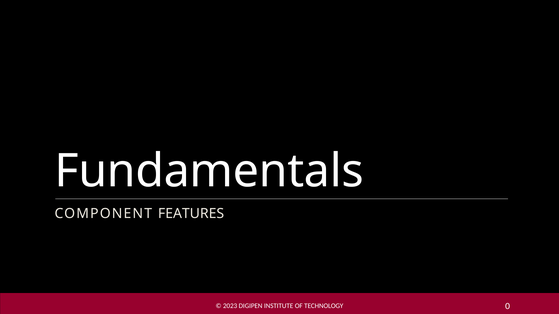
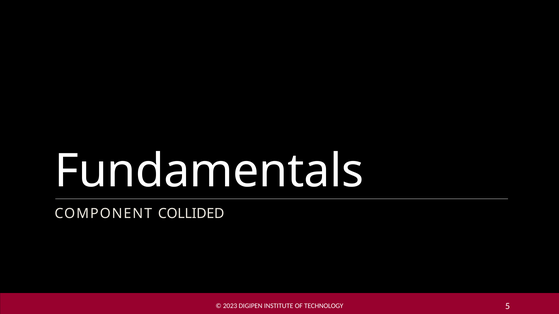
FEATURES: FEATURES -> COLLIDED
0: 0 -> 5
